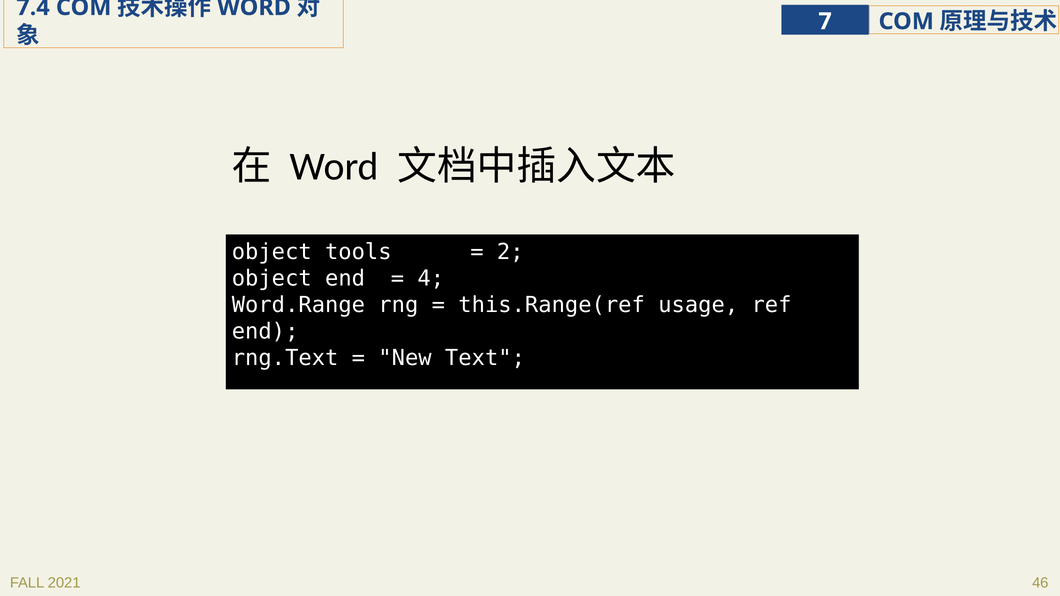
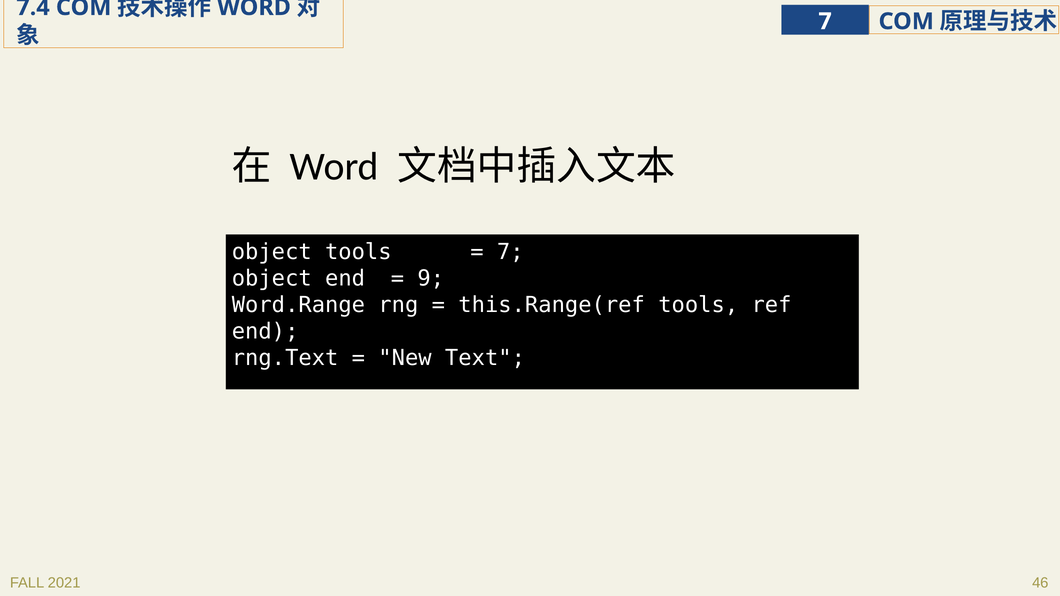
2 at (510, 252): 2 -> 7
4: 4 -> 9
this.Range(ref usage: usage -> tools
